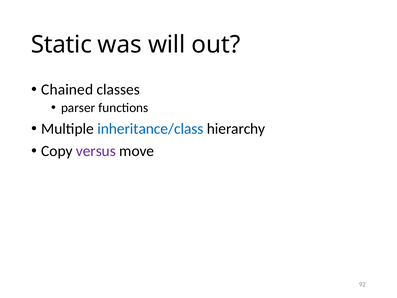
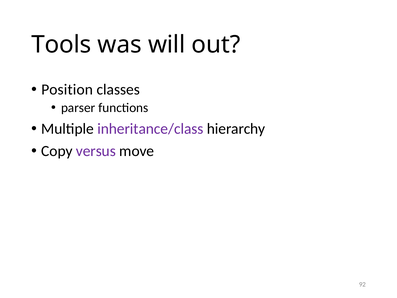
Static: Static -> Tools
Chained: Chained -> Position
inheritance/class colour: blue -> purple
